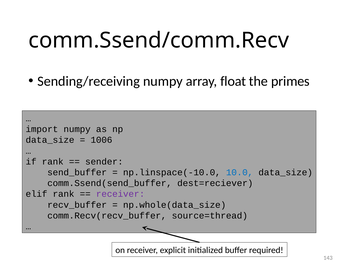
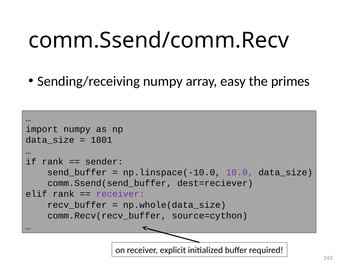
float: float -> easy
1006: 1006 -> 1801
10.0 colour: blue -> purple
source=thread: source=thread -> source=cython
